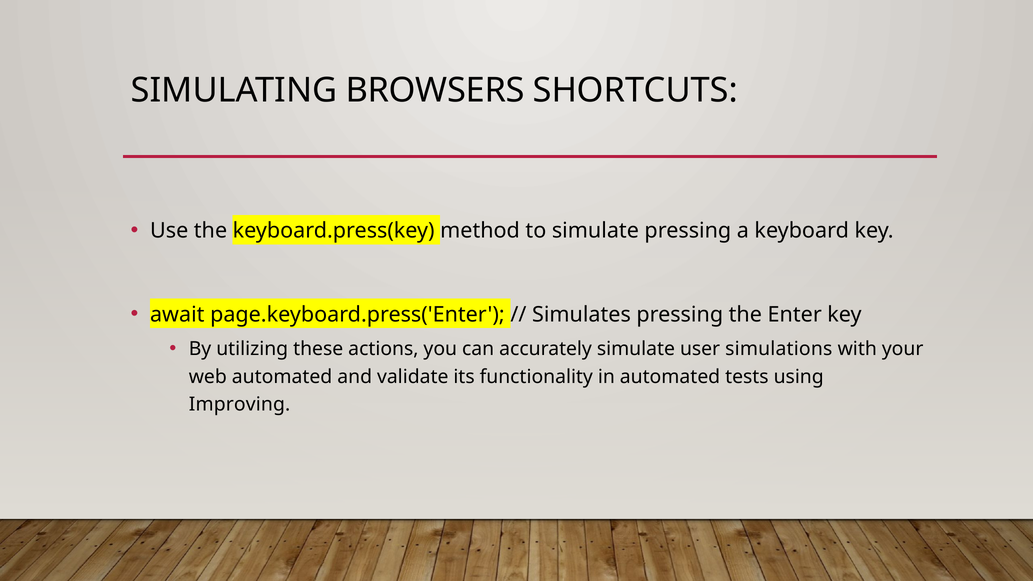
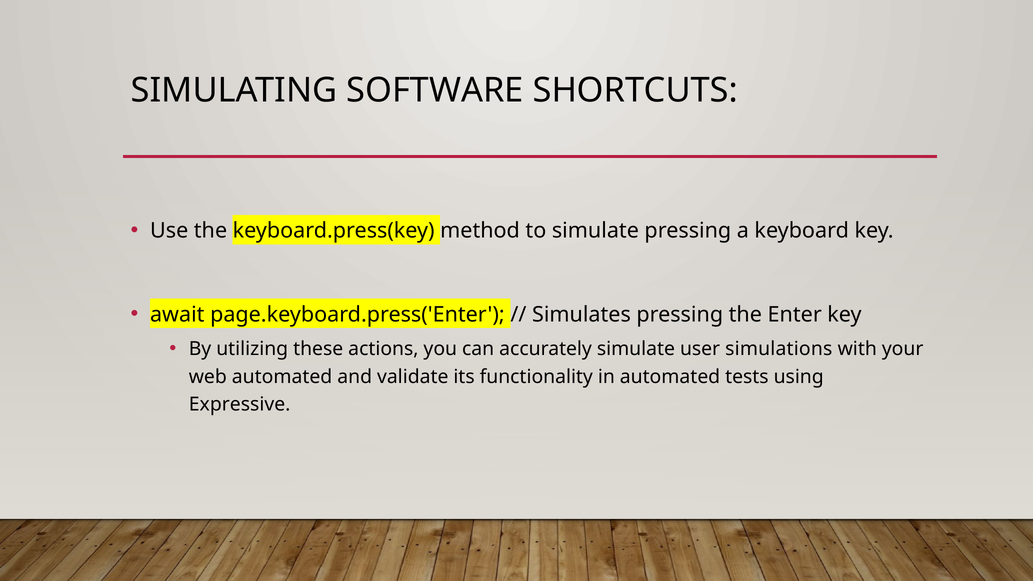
BROWSERS: BROWSERS -> SOFTWARE
Improving: Improving -> Expressive
